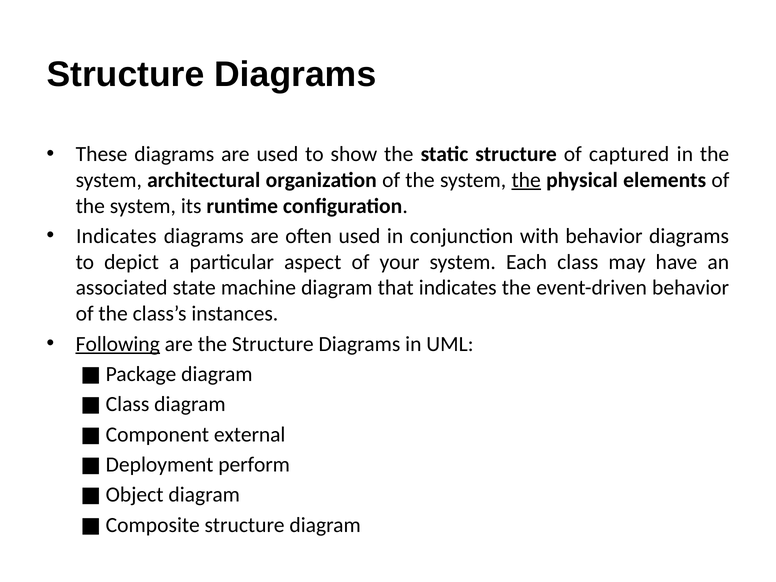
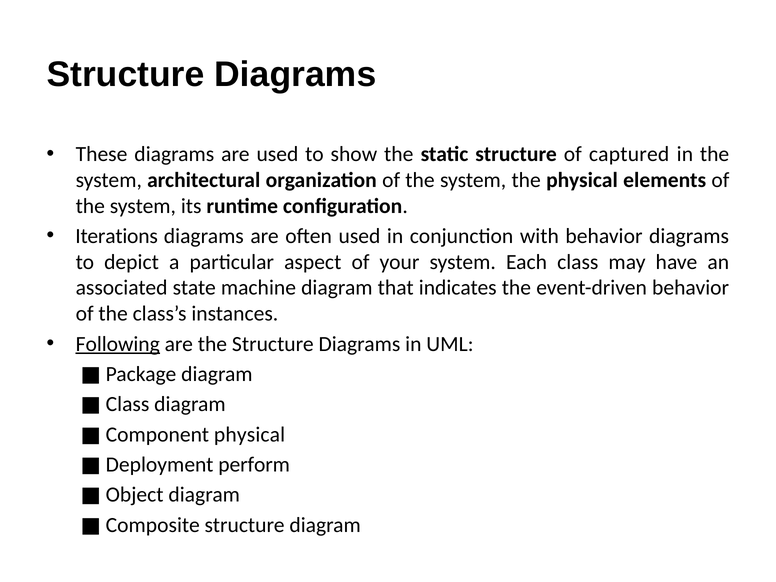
the at (526, 180) underline: present -> none
Indicates at (116, 236): Indicates -> Iterations
external at (250, 434): external -> physical
